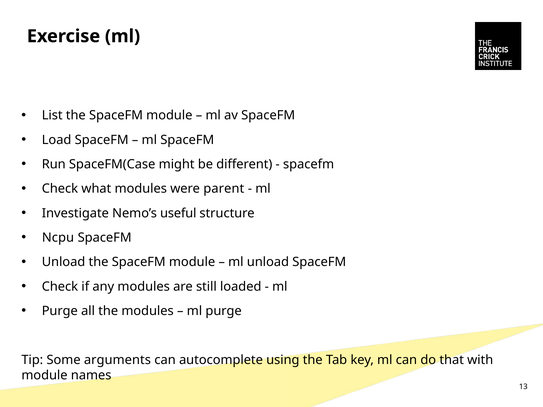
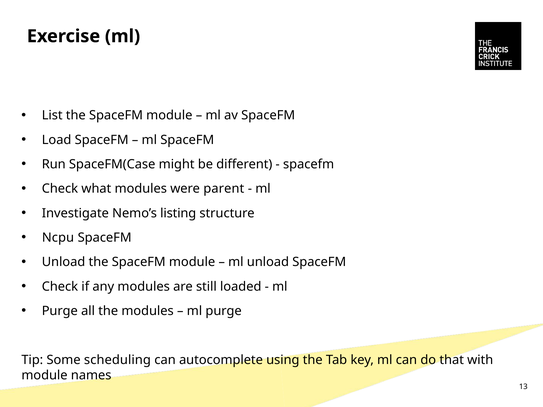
useful: useful -> listing
arguments: arguments -> scheduling
